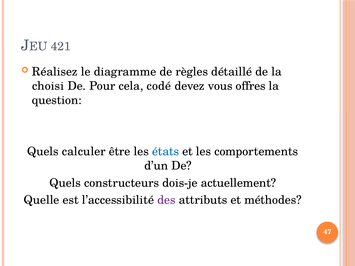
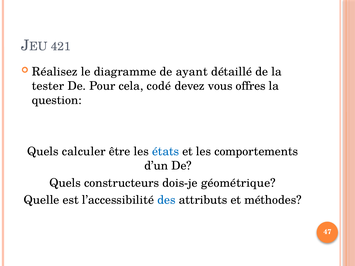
règles: règles -> ayant
choisi: choisi -> tester
actuellement: actuellement -> géométrique
des colour: purple -> blue
